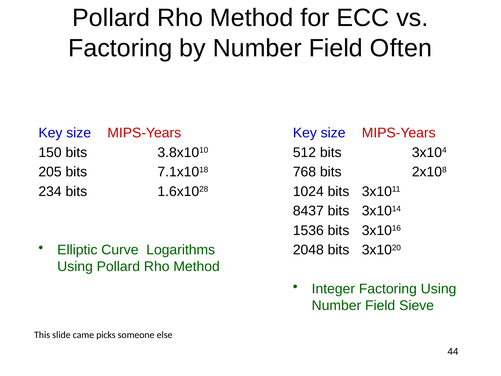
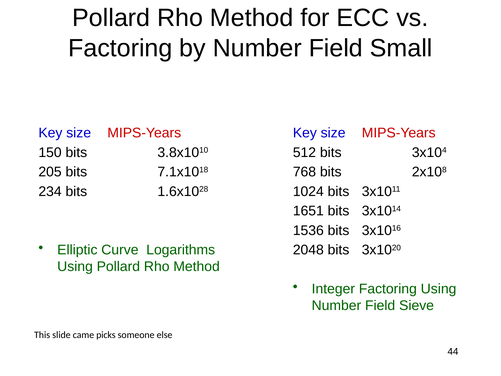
Often: Often -> Small
8437: 8437 -> 1651
